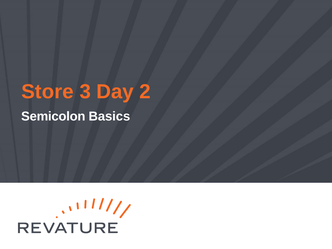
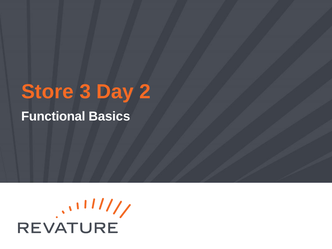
Semicolon: Semicolon -> Functional
